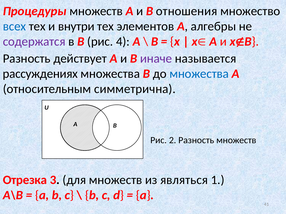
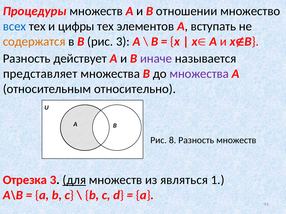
отношения: отношения -> отношении
внутри: внутри -> цифры
алгебры: алгебры -> вступать
содержатся colour: purple -> orange
рис 4: 4 -> 3
рассуждениях: рассуждениях -> представляет
множества at (199, 74) colour: blue -> purple
симметрична: симметрична -> относительно
2: 2 -> 8
для underline: none -> present
